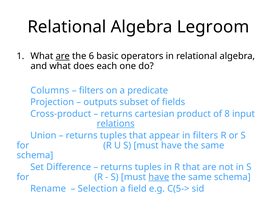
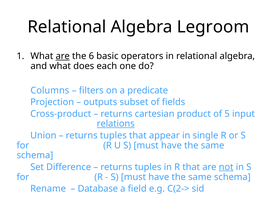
8: 8 -> 5
in filters: filters -> single
not underline: none -> present
have at (159, 177) underline: present -> none
Selection: Selection -> Database
C(5->: C(5-> -> C(2->
